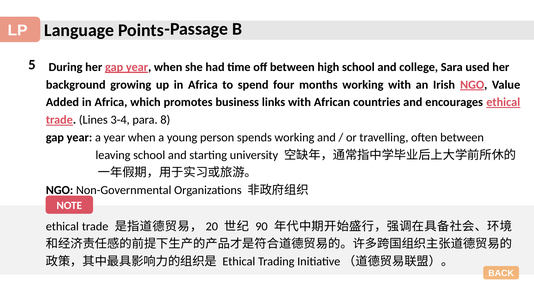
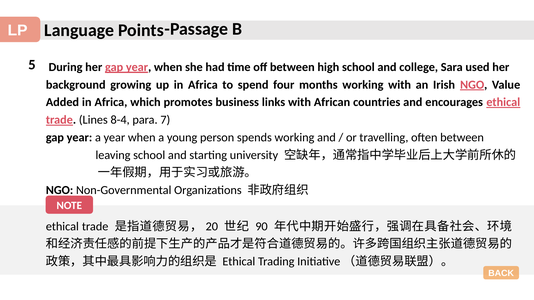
3-4: 3-4 -> 8-4
8: 8 -> 7
